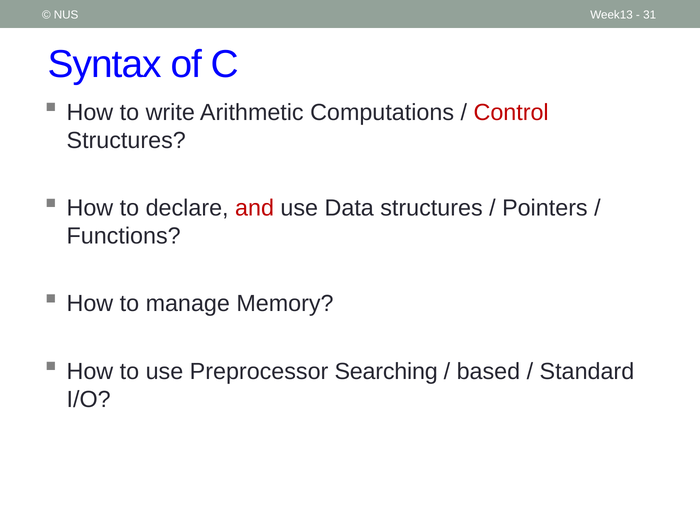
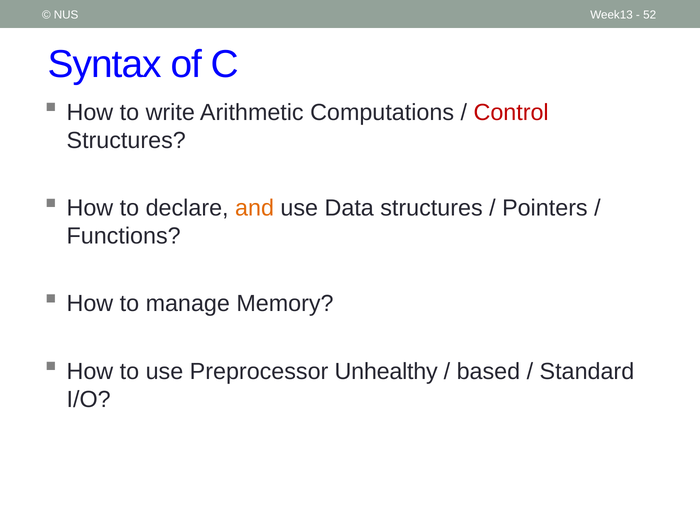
31: 31 -> 52
and colour: red -> orange
Searching: Searching -> Unhealthy
